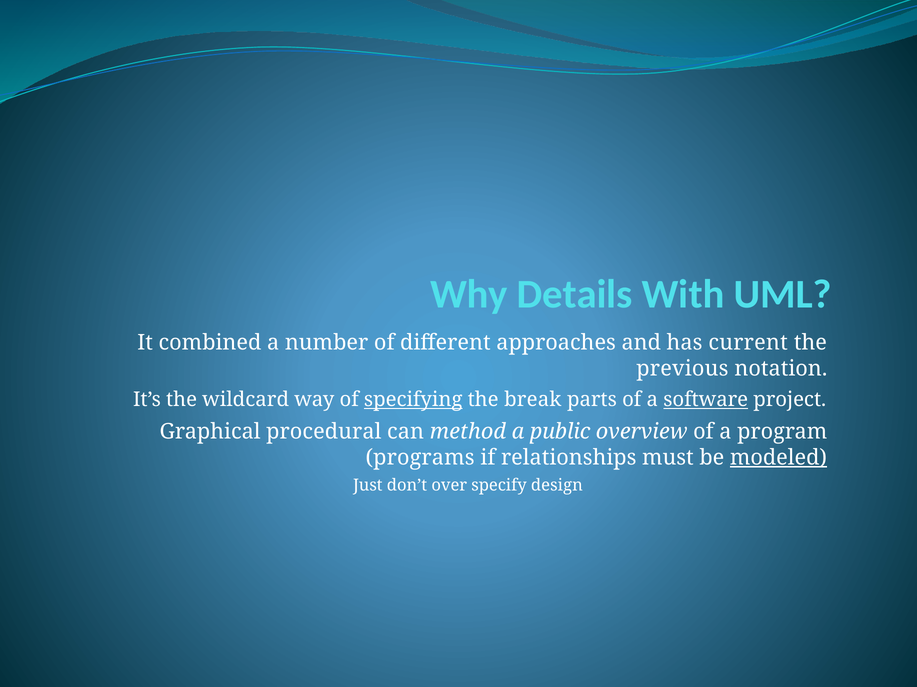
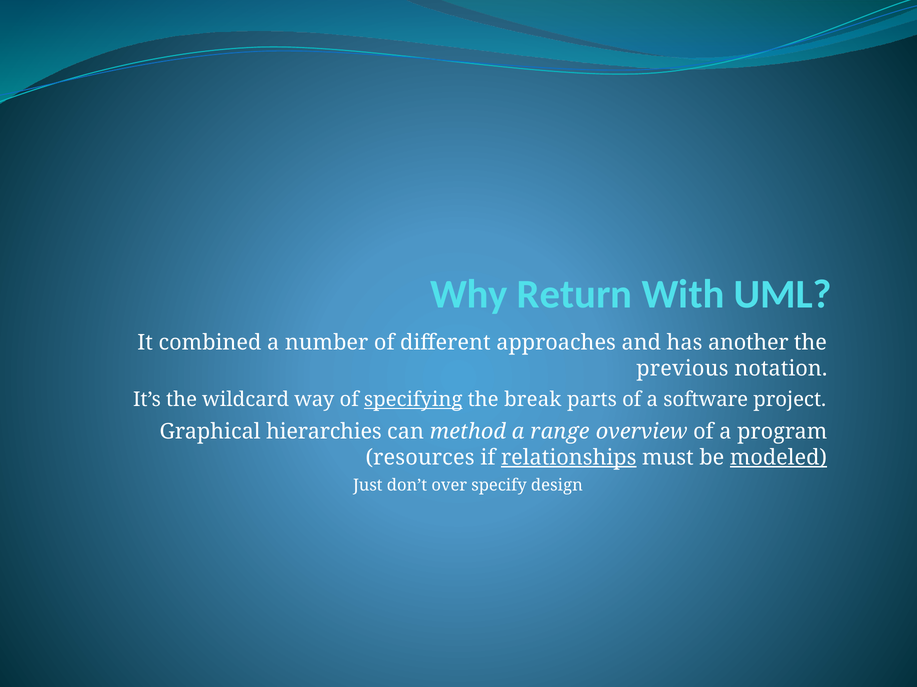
Details: Details -> Return
current: current -> another
software underline: present -> none
procedural: procedural -> hierarchies
public: public -> range
programs: programs -> resources
relationships underline: none -> present
